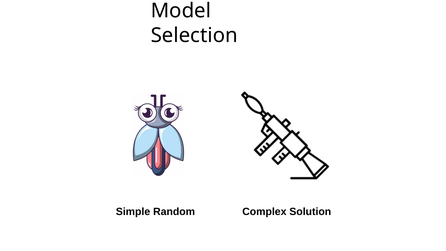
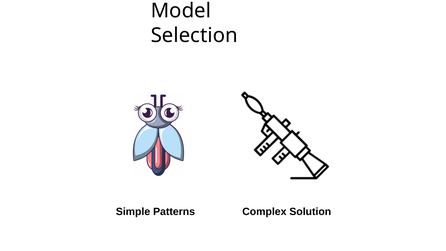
Random: Random -> Patterns
